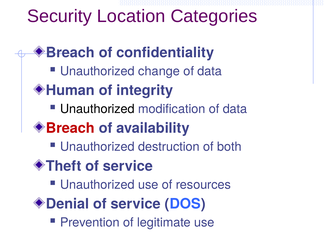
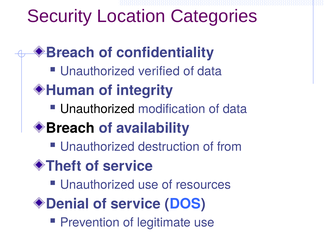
change: change -> verified
Breach at (70, 128) colour: red -> black
both: both -> from
